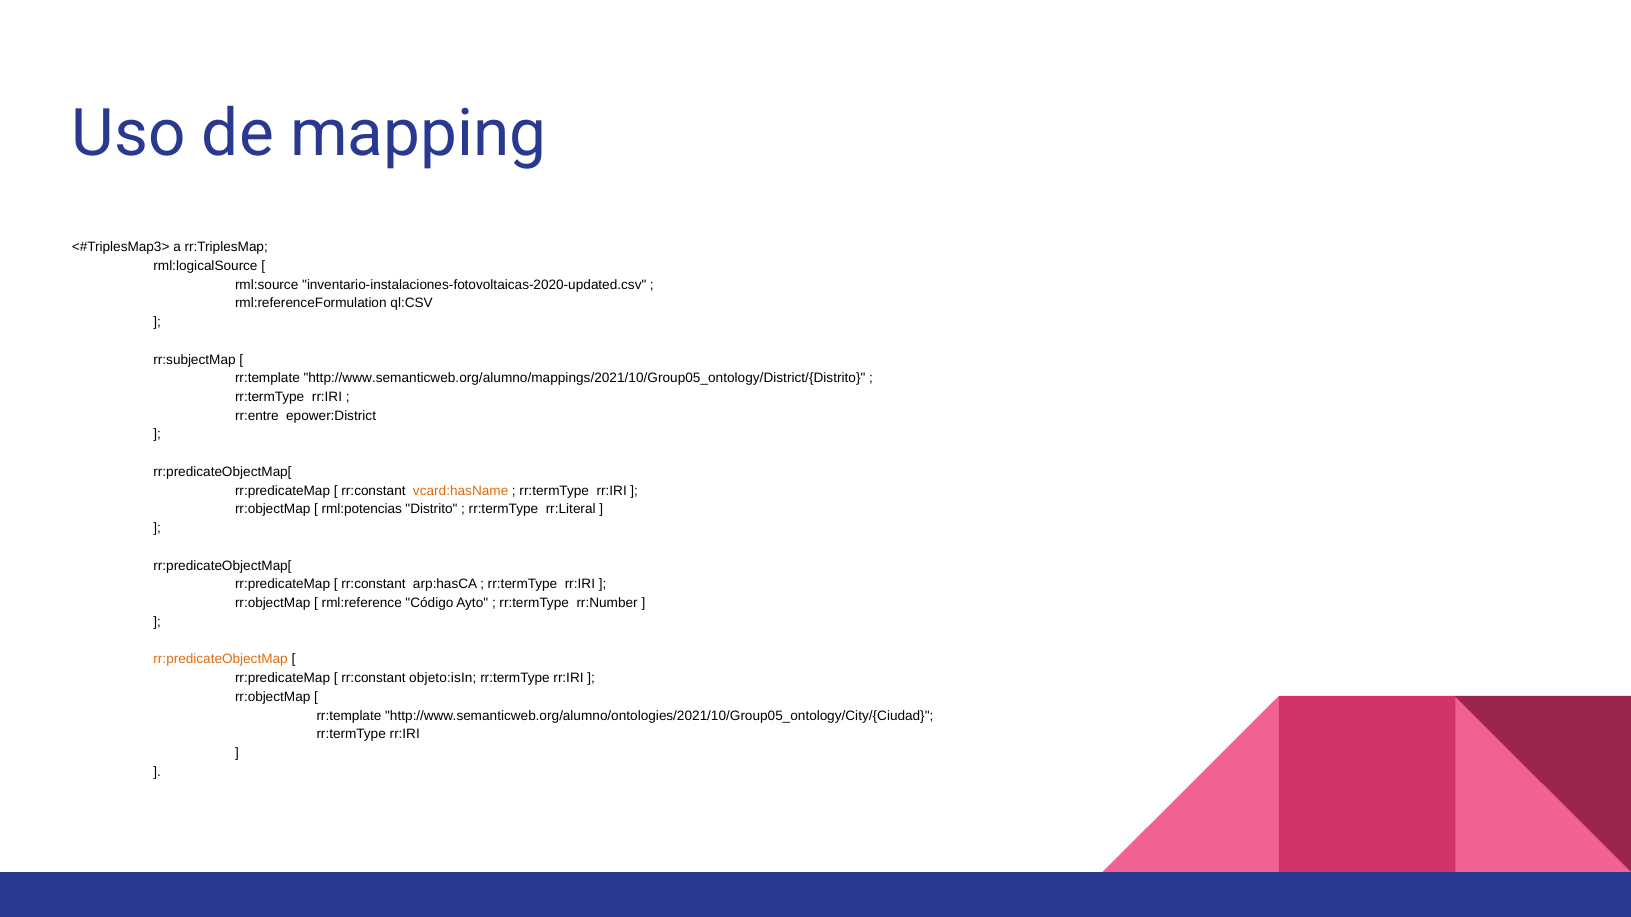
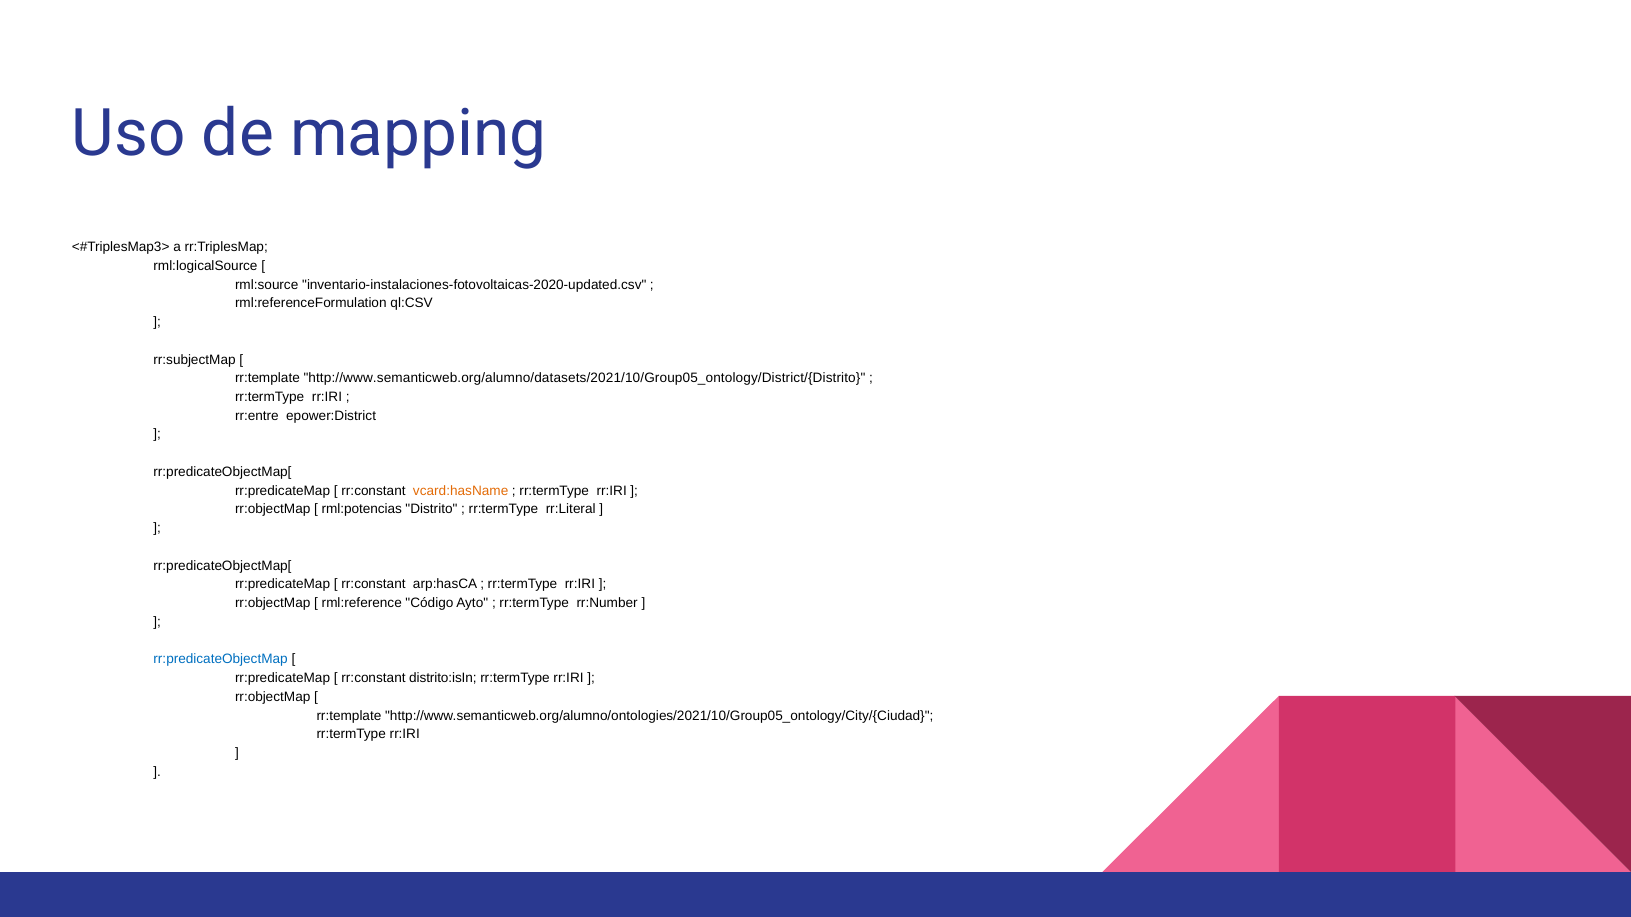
http://www.semanticweb.org/alumno/mappings/2021/10/Group05_ontology/District/{Distrito: http://www.semanticweb.org/alumno/mappings/2021/10/Group05_ontology/District/{Distrito -> http://www.semanticweb.org/alumno/datasets/2021/10/Group05_ontology/District/{Distrito
rr:predicateObjectMap colour: orange -> blue
objeto:isIn: objeto:isIn -> distrito:isIn
